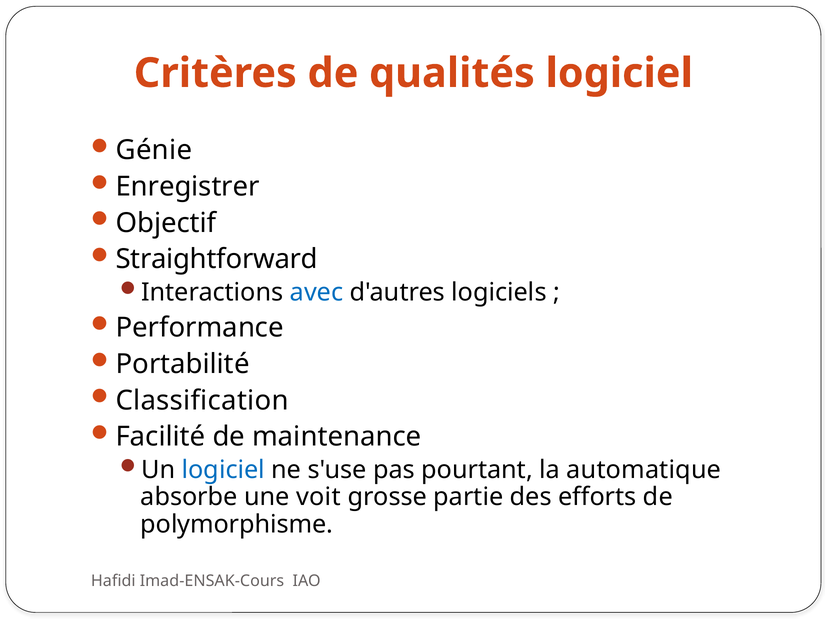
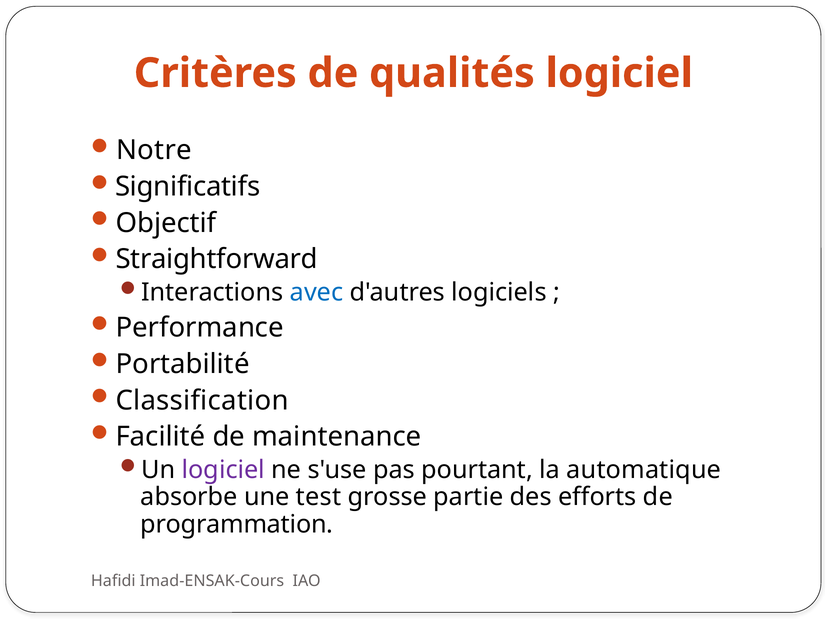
Génie: Génie -> Notre
Enregistrer: Enregistrer -> Significatifs
logiciel at (223, 469) colour: blue -> purple
voit: voit -> test
polymorphisme: polymorphisme -> programmation
